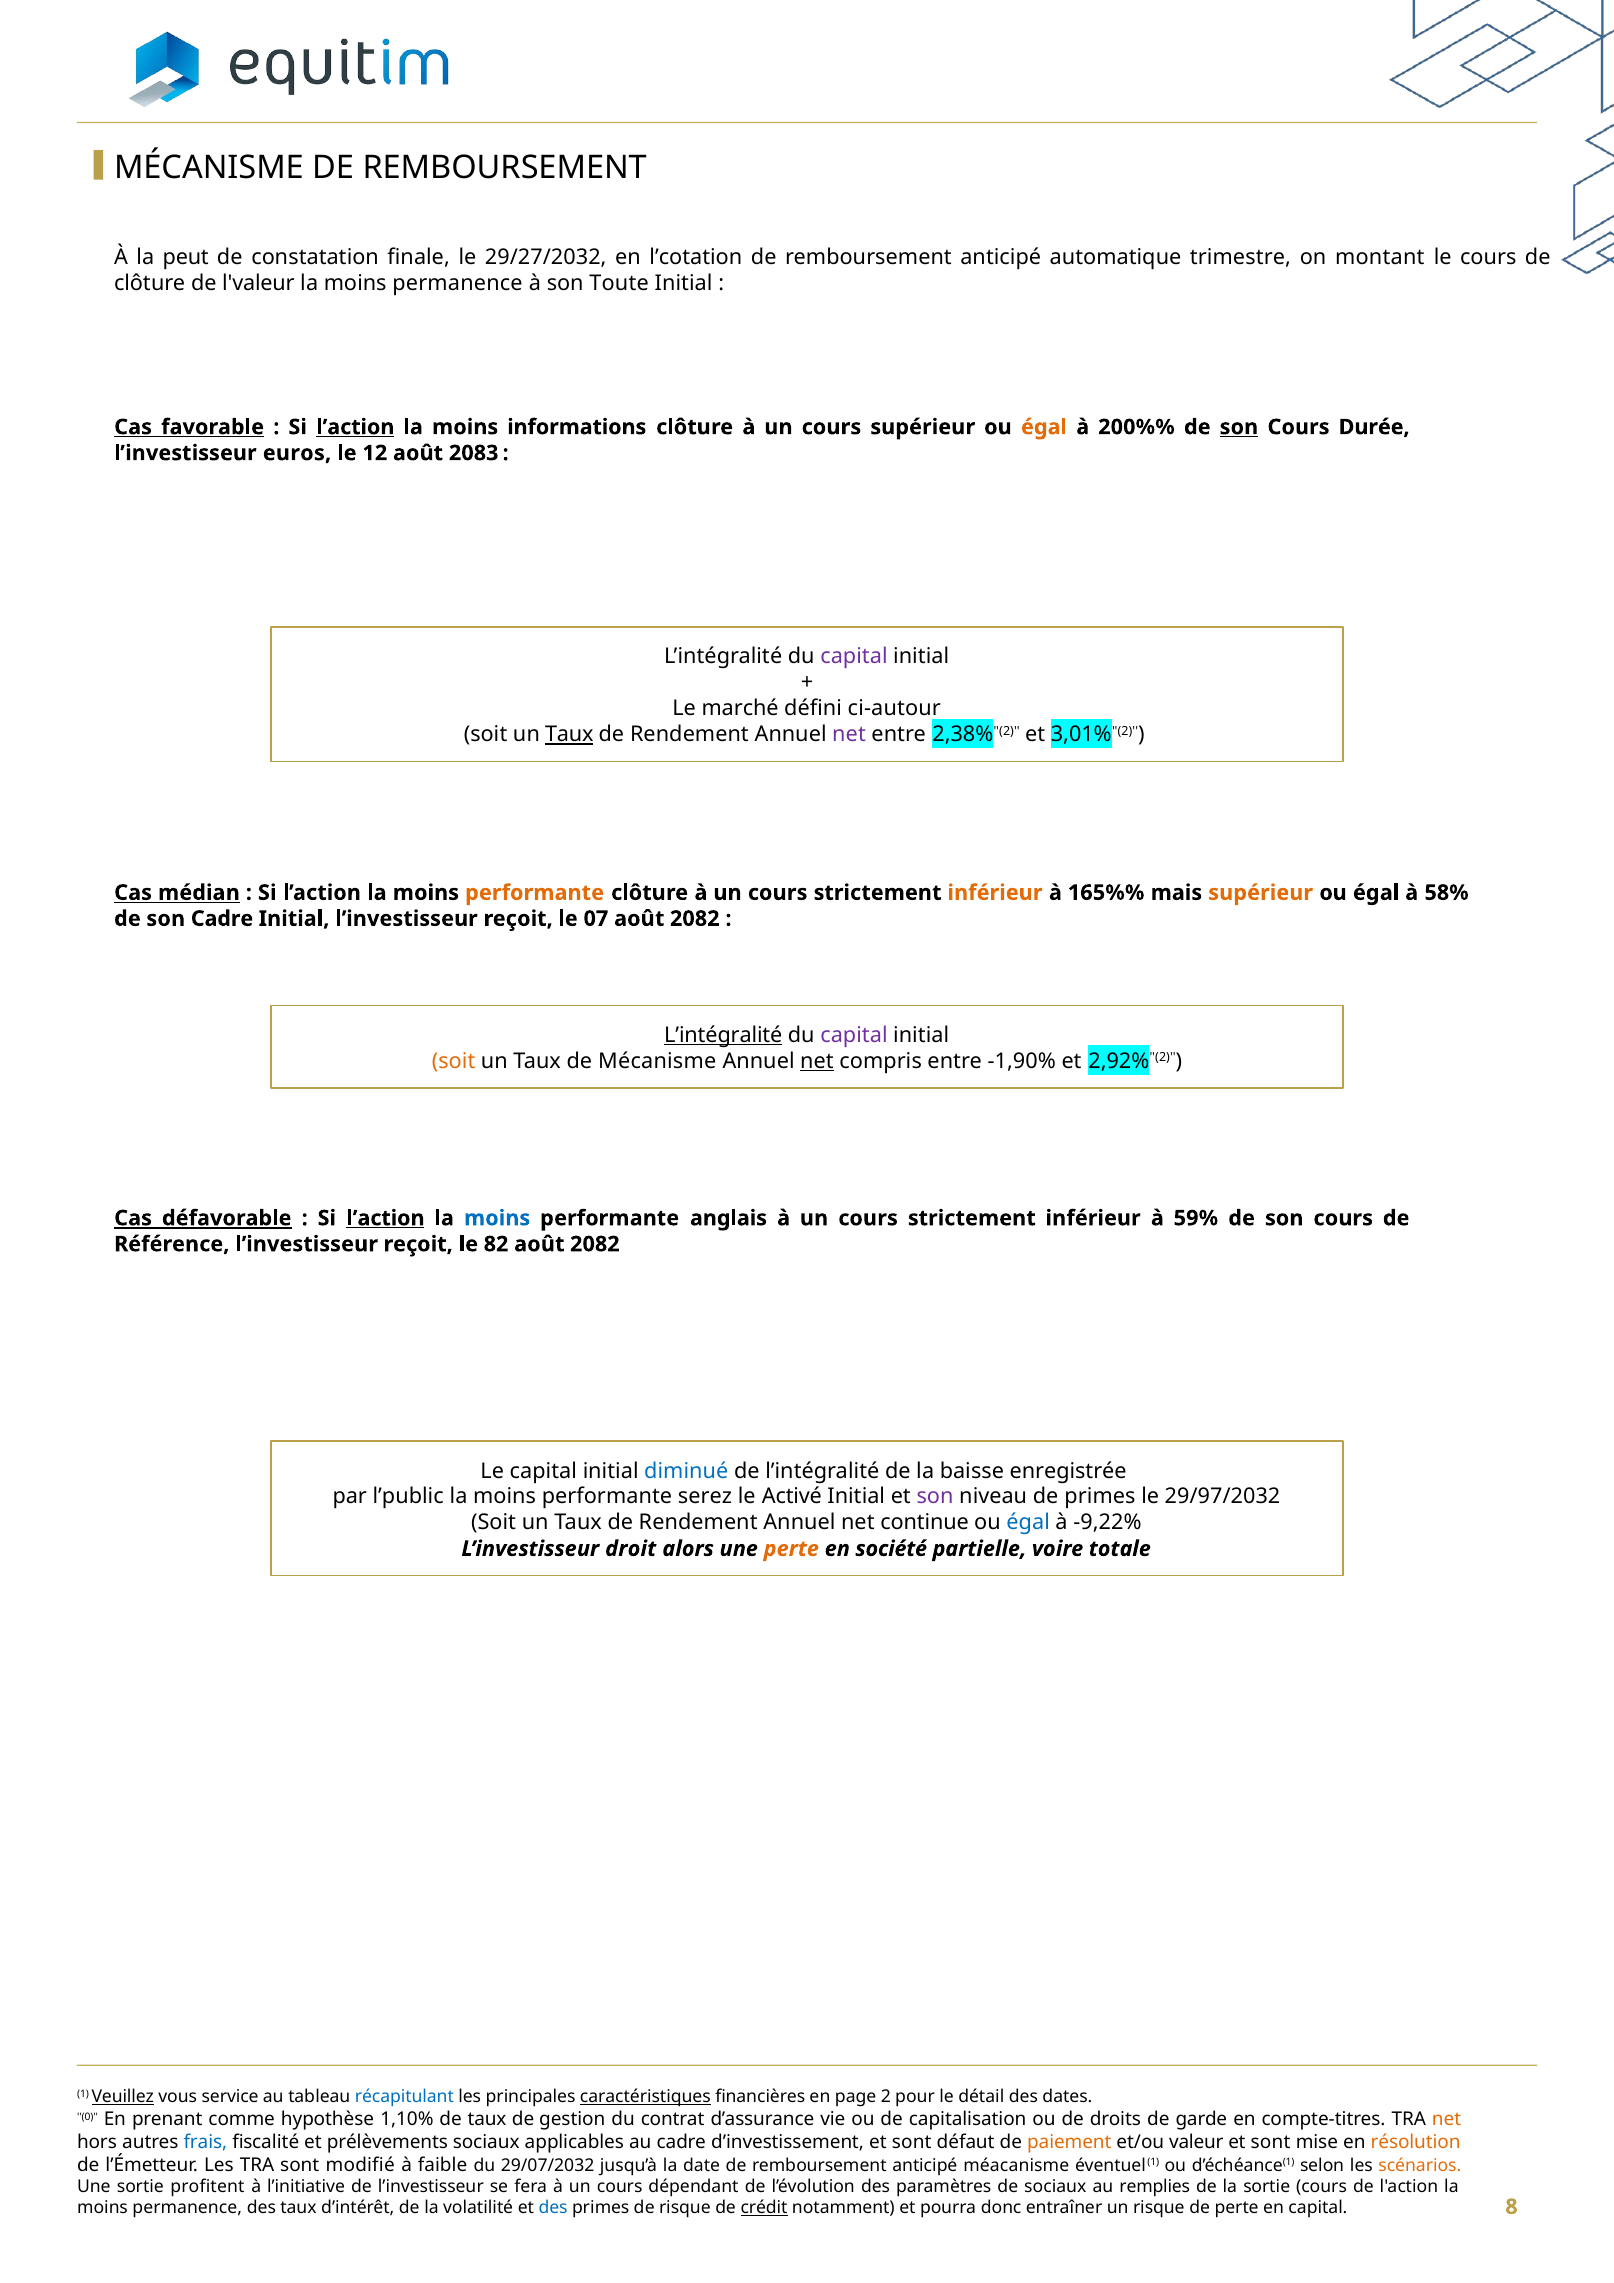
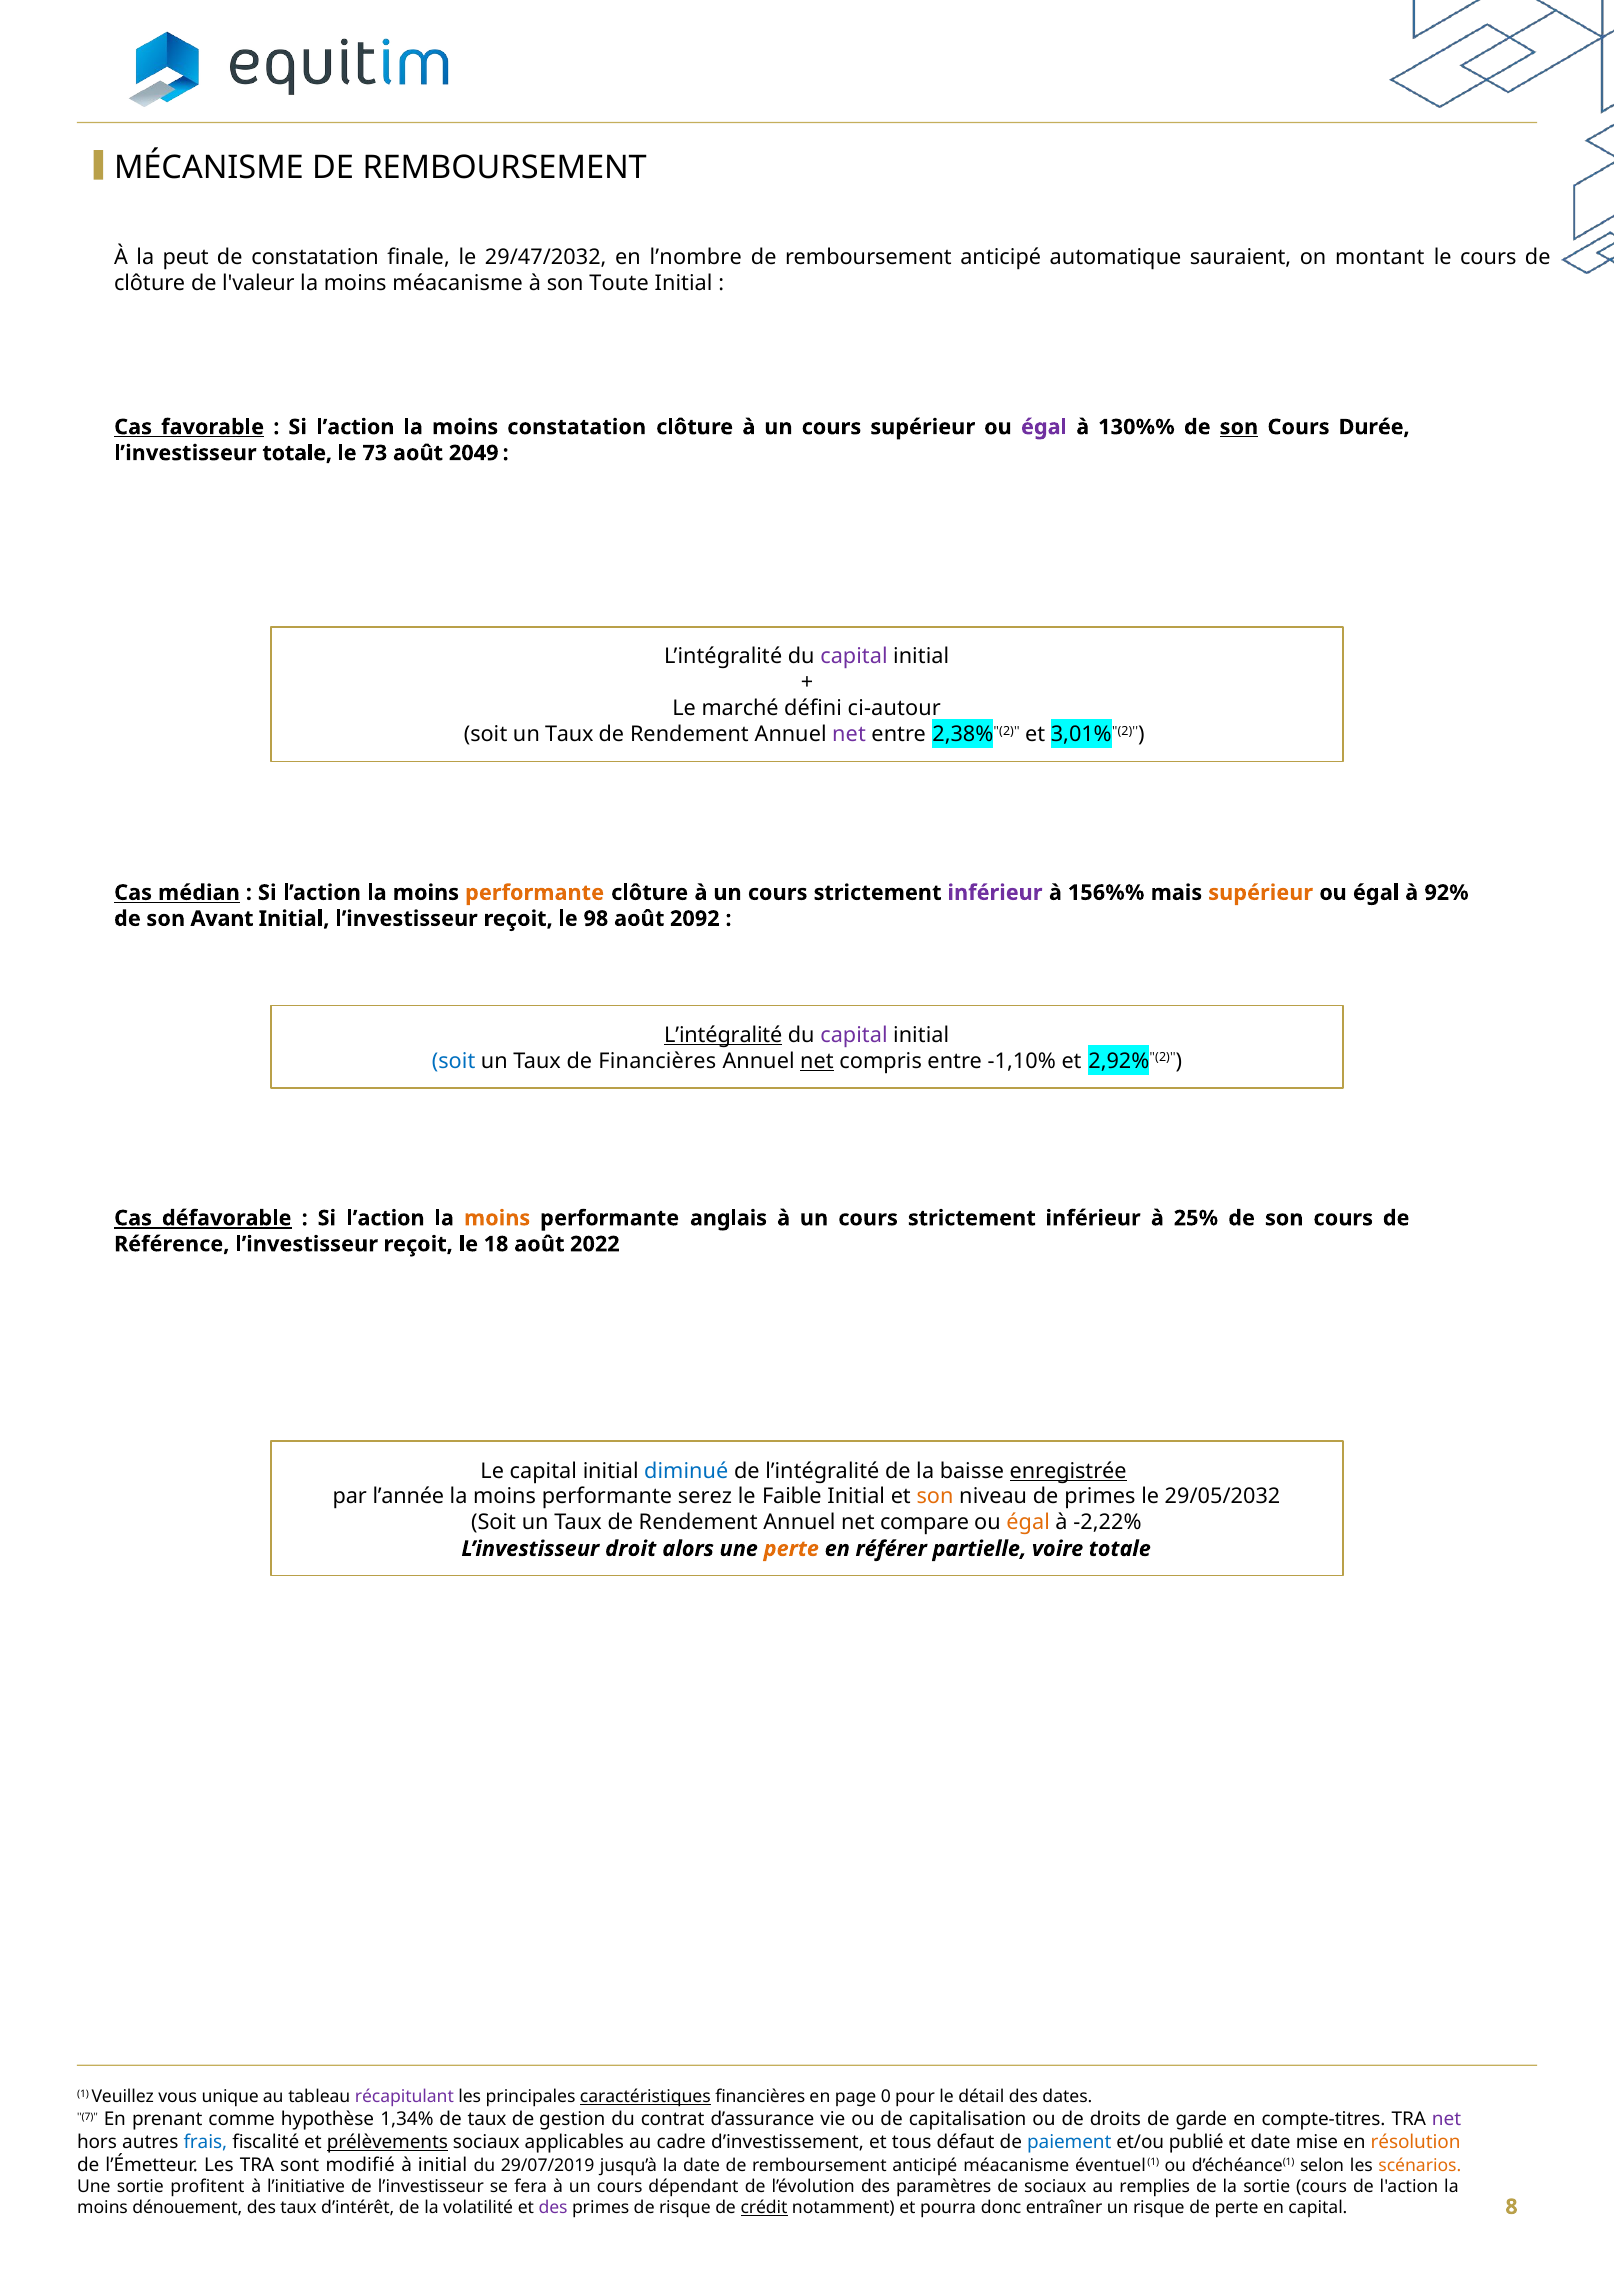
29/27/2032: 29/27/2032 -> 29/47/2032
l’cotation: l’cotation -> l’nombre
trimestre: trimestre -> sauraient
permanence at (458, 283): permanence -> méacanisme
l’action at (355, 427) underline: present -> none
moins informations: informations -> constatation
égal at (1044, 427) colour: orange -> purple
200%%: 200%% -> 130%%
l’investisseur euros: euros -> totale
12: 12 -> 73
2083: 2083 -> 2049
Taux at (569, 735) underline: present -> none
inférieur at (995, 893) colour: orange -> purple
165%%: 165%% -> 156%%
58%: 58% -> 92%
son Cadre: Cadre -> Avant
07: 07 -> 98
2082 at (695, 919): 2082 -> 2092
soit at (454, 1061) colour: orange -> blue
de Mécanisme: Mécanisme -> Financières
-1,90%: -1,90% -> -1,10%
l’action at (385, 1218) underline: present -> none
moins at (497, 1218) colour: blue -> orange
59%: 59% -> 25%
82: 82 -> 18
2082 at (595, 1244): 2082 -> 2022
enregistrée underline: none -> present
l’public: l’public -> l’année
Activé: Activé -> Faible
son at (935, 1497) colour: purple -> orange
29/97/2032: 29/97/2032 -> 29/05/2032
continue: continue -> compare
égal at (1028, 1523) colour: blue -> orange
-9,22%: -9,22% -> -2,22%
société: société -> référer
Veuillez underline: present -> none
service: service -> unique
récapitulant colour: blue -> purple
2: 2 -> 0
0: 0 -> 7
1,10%: 1,10% -> 1,34%
net at (1447, 2119) colour: orange -> purple
prélèvements underline: none -> present
d’investissement et sont: sont -> tous
paiement colour: orange -> blue
valeur: valeur -> publié
sont at (1271, 2142): sont -> date
à faible: faible -> initial
29/07/2032: 29/07/2032 -> 29/07/2019
permanence at (187, 2207): permanence -> dénouement
des at (553, 2207) colour: blue -> purple
